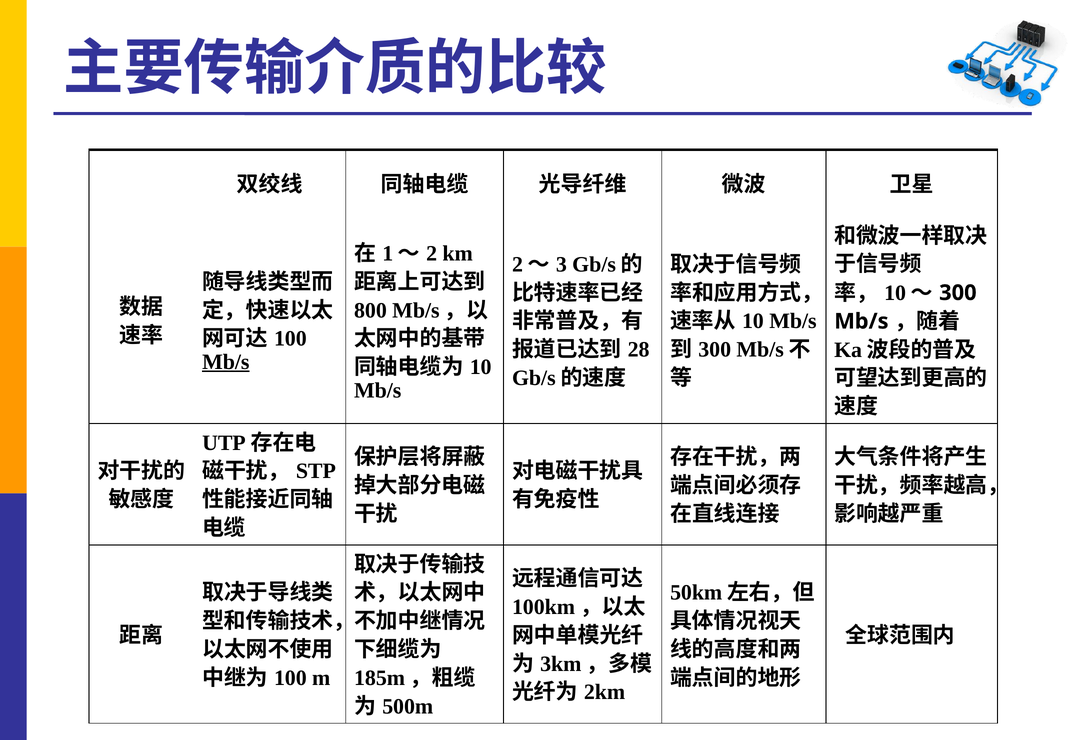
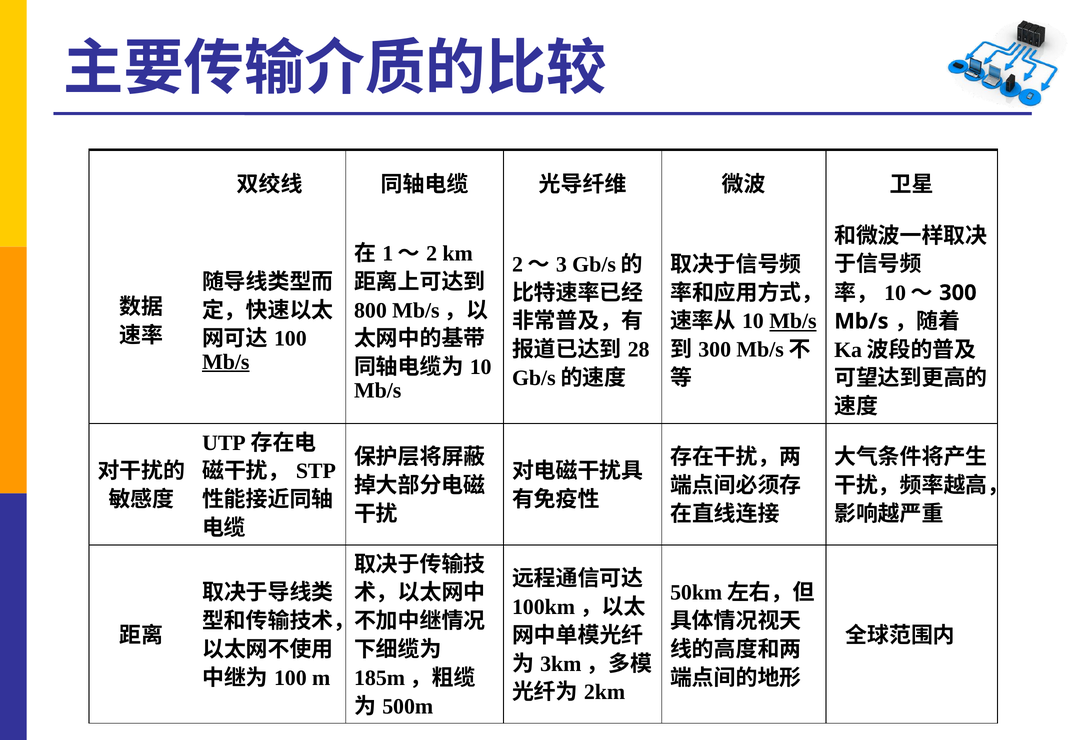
Mb/s at (793, 321) underline: none -> present
